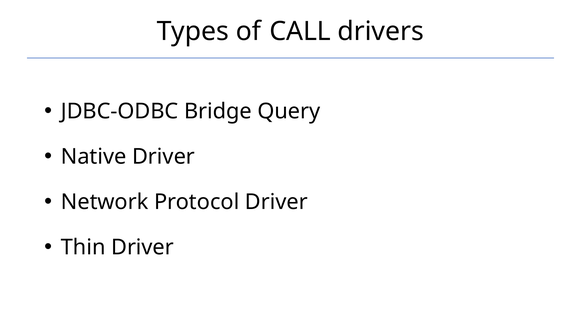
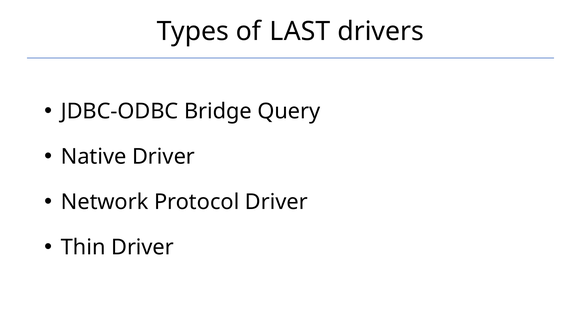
CALL: CALL -> LAST
